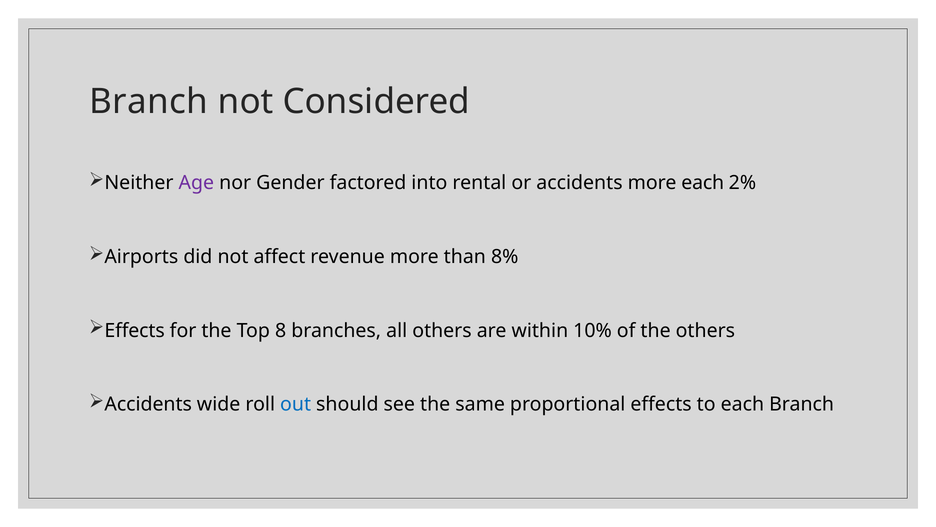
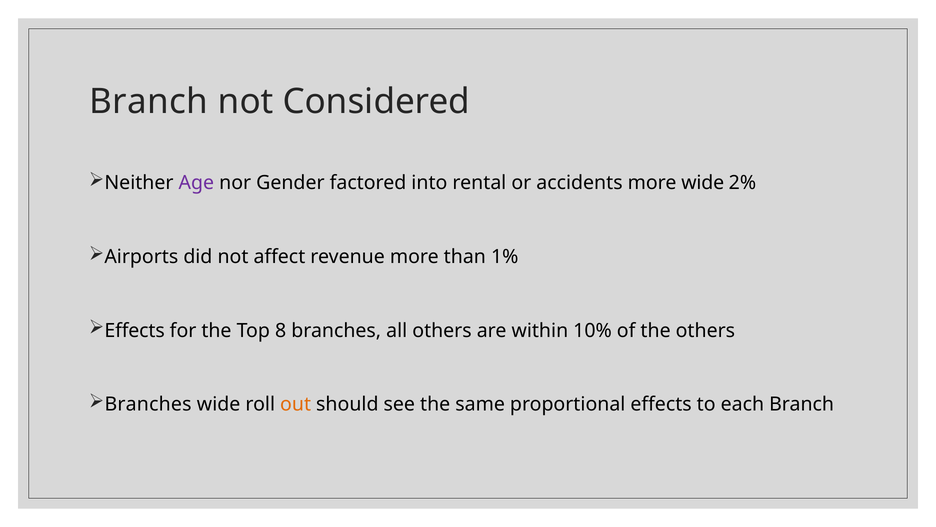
more each: each -> wide
8%: 8% -> 1%
Accidents at (148, 404): Accidents -> Branches
out colour: blue -> orange
